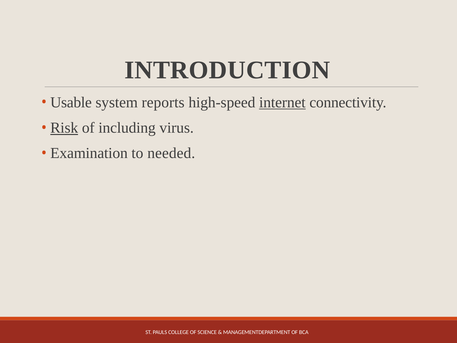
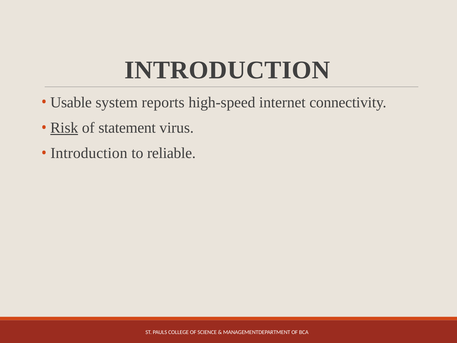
internet underline: present -> none
including: including -> statement
Examination at (89, 153): Examination -> Introduction
needed: needed -> reliable
